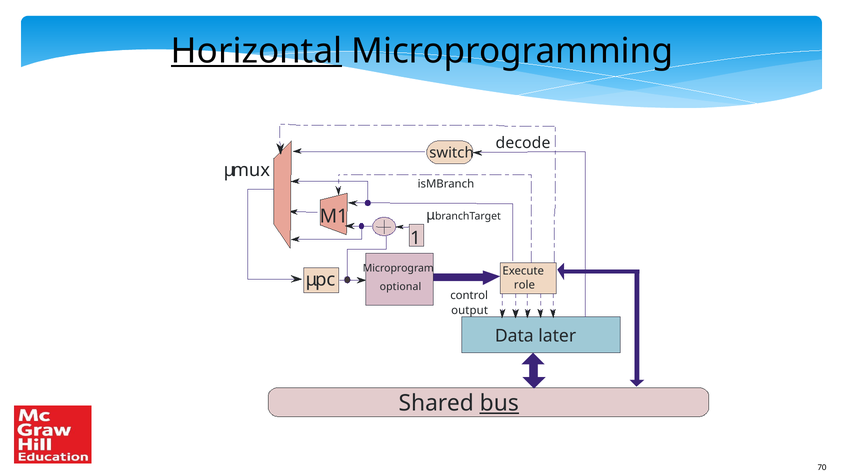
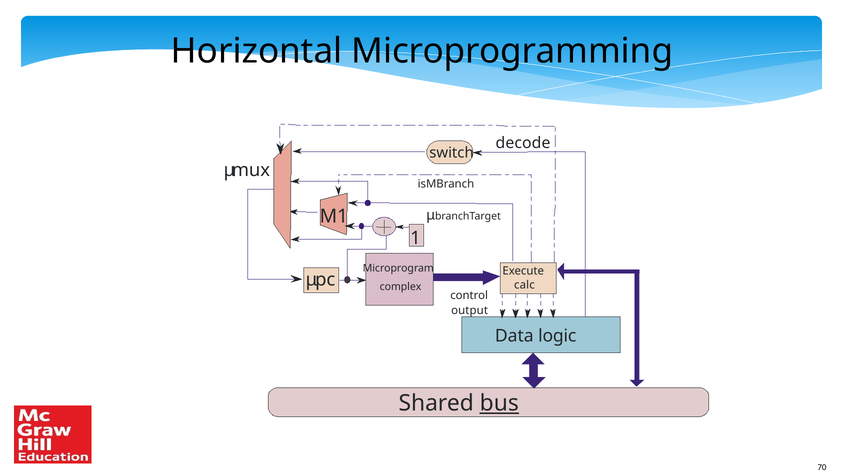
Horizontal underline: present -> none
role: role -> calc
optional: optional -> complex
later: later -> logic
